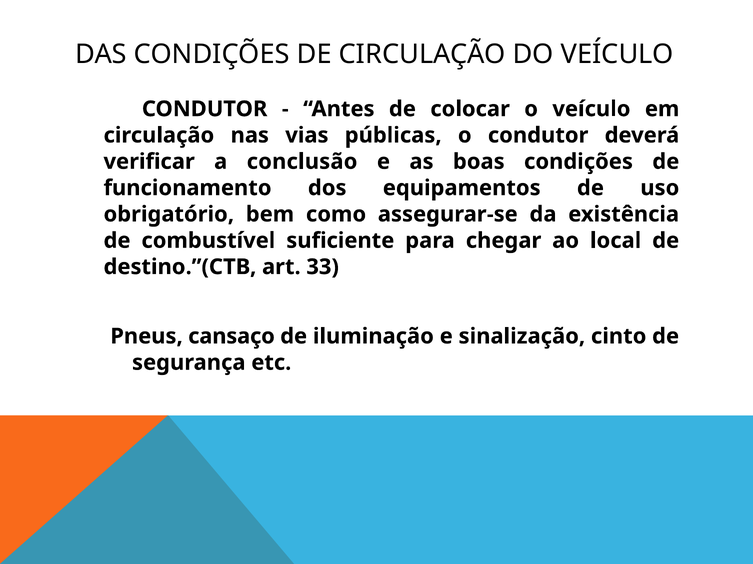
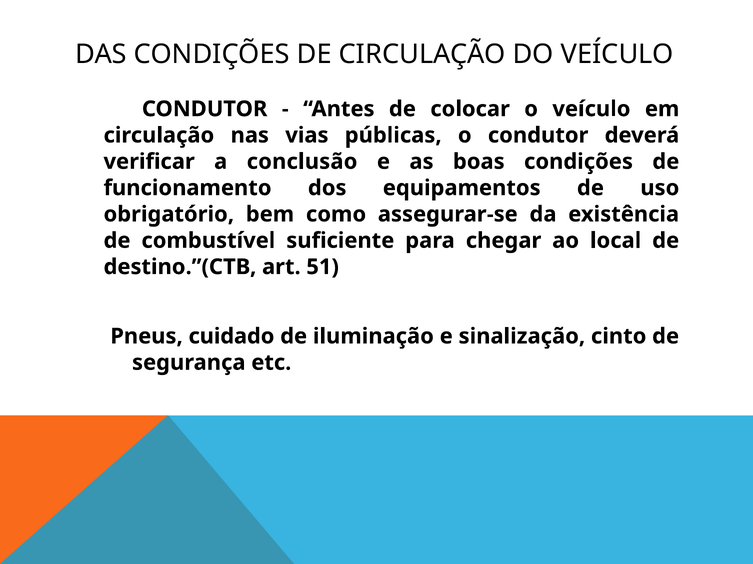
33: 33 -> 51
cansaço: cansaço -> cuidado
